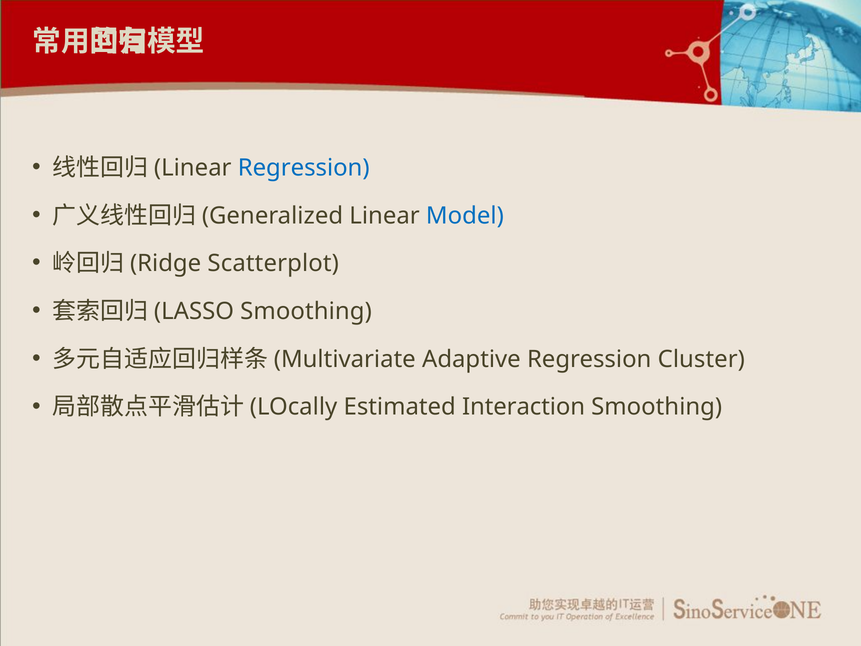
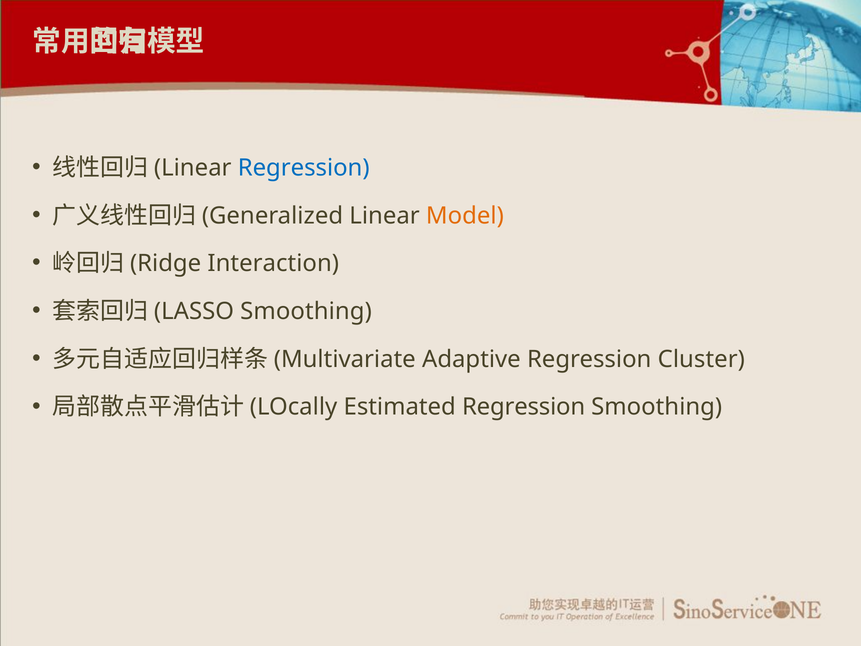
Model colour: blue -> orange
Scatterplot: Scatterplot -> Interaction
Estimated Interaction: Interaction -> Regression
